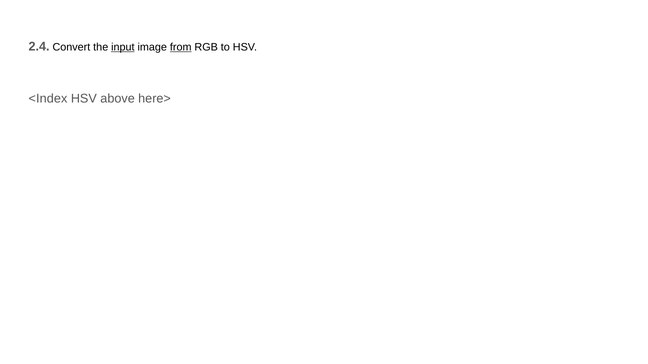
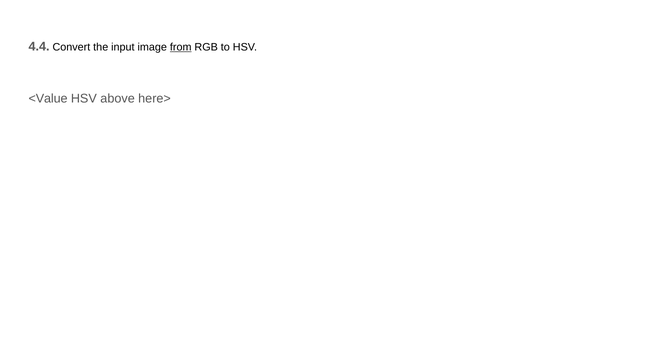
2.4: 2.4 -> 4.4
input underline: present -> none
<Index: <Index -> <Value
